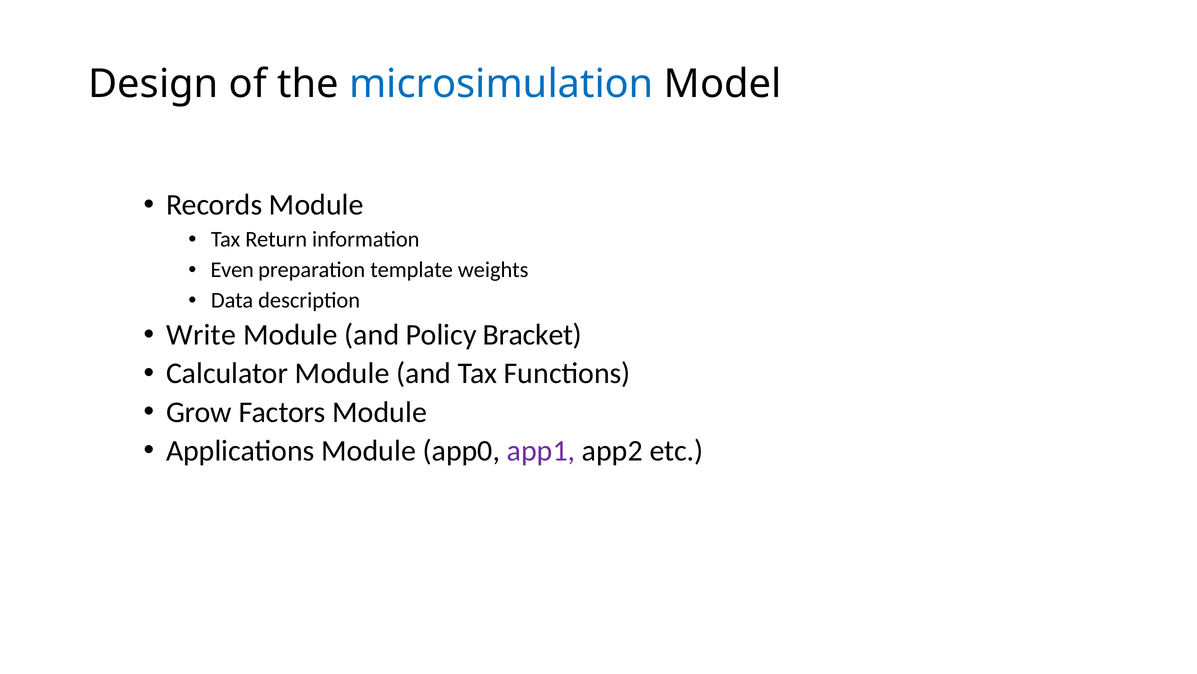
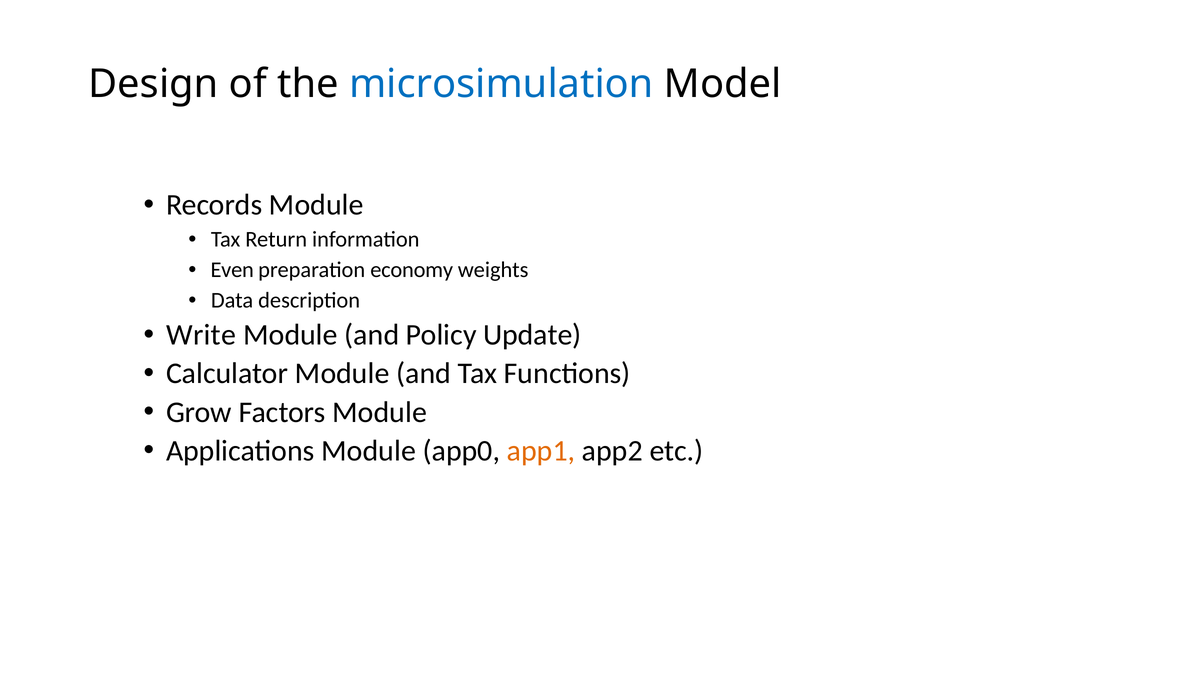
template: template -> economy
Bracket: Bracket -> Update
app1 colour: purple -> orange
